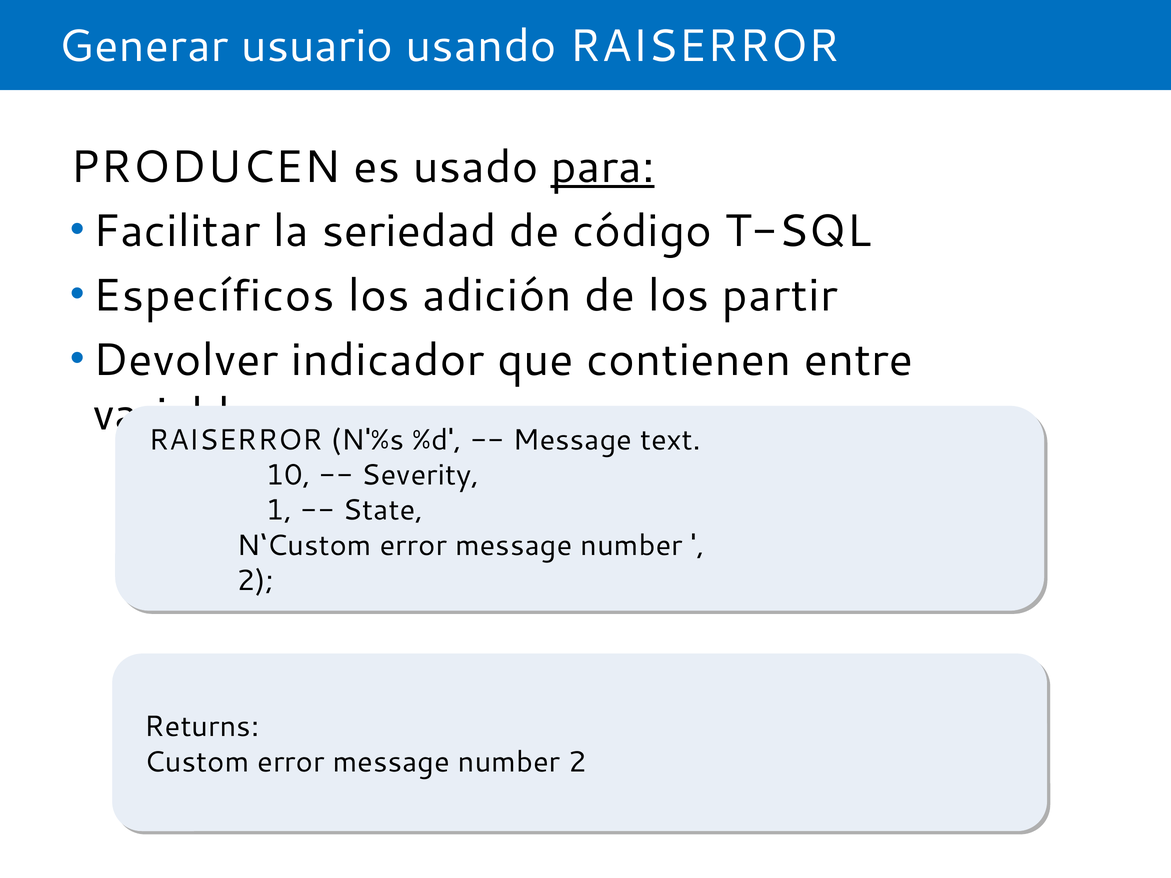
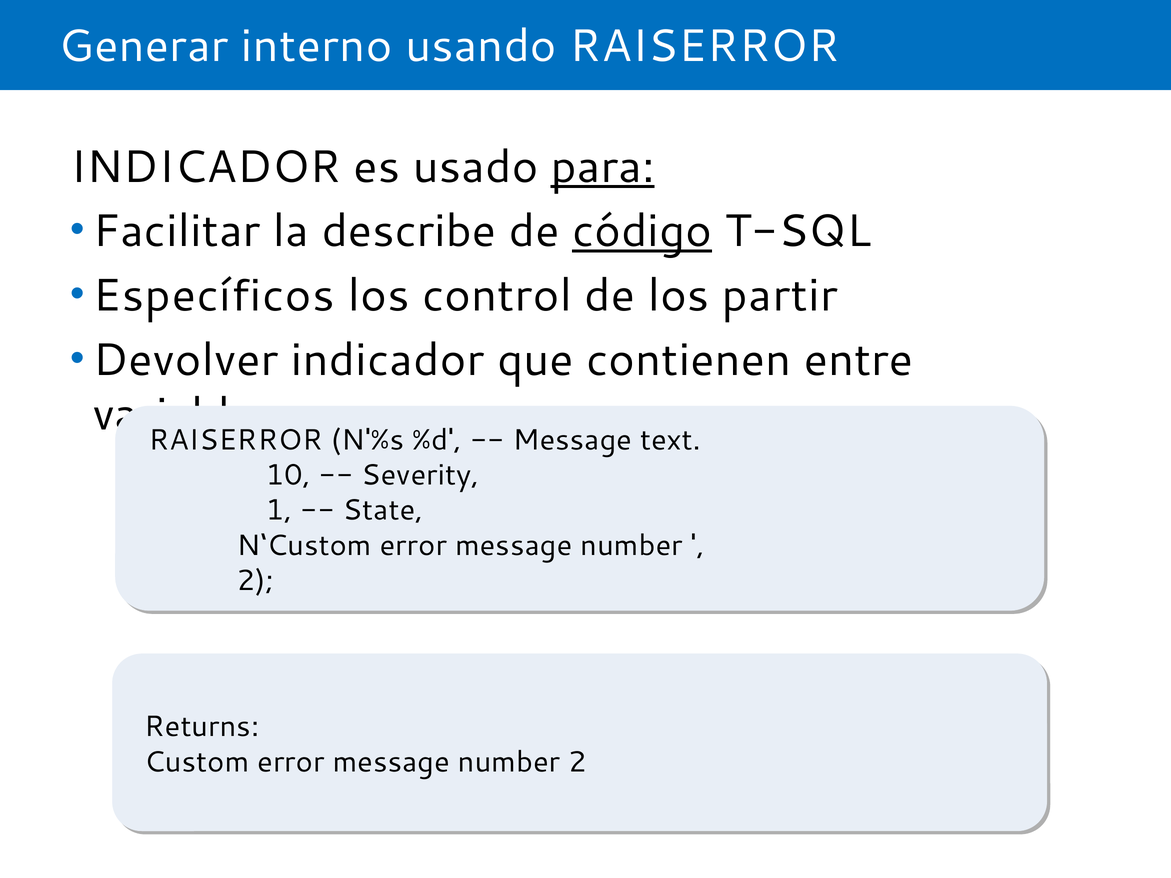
usuario: usuario -> interno
PRODUCEN at (205, 167): PRODUCEN -> INDICADOR
seriedad: seriedad -> describe
código underline: none -> present
adición: adición -> control
